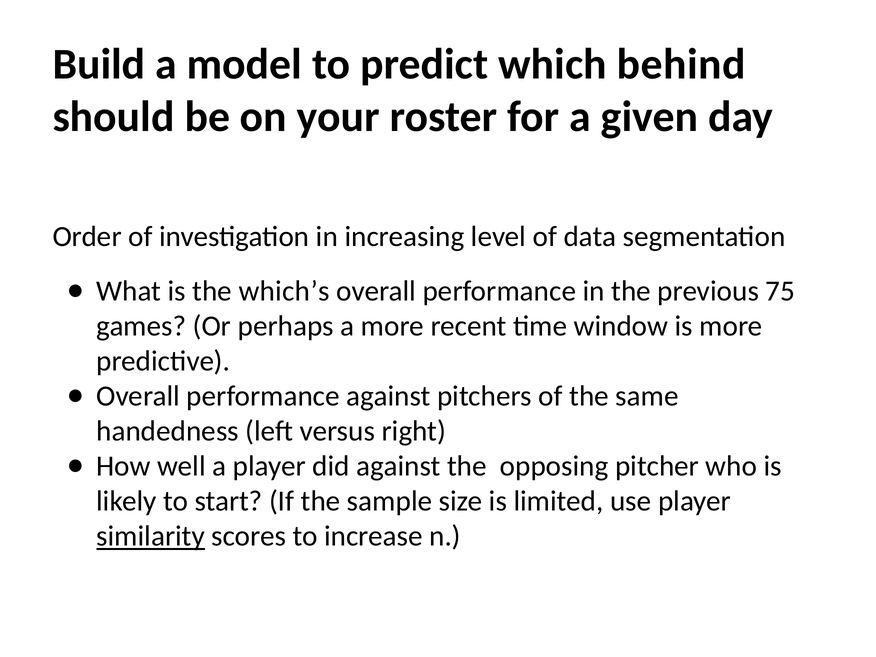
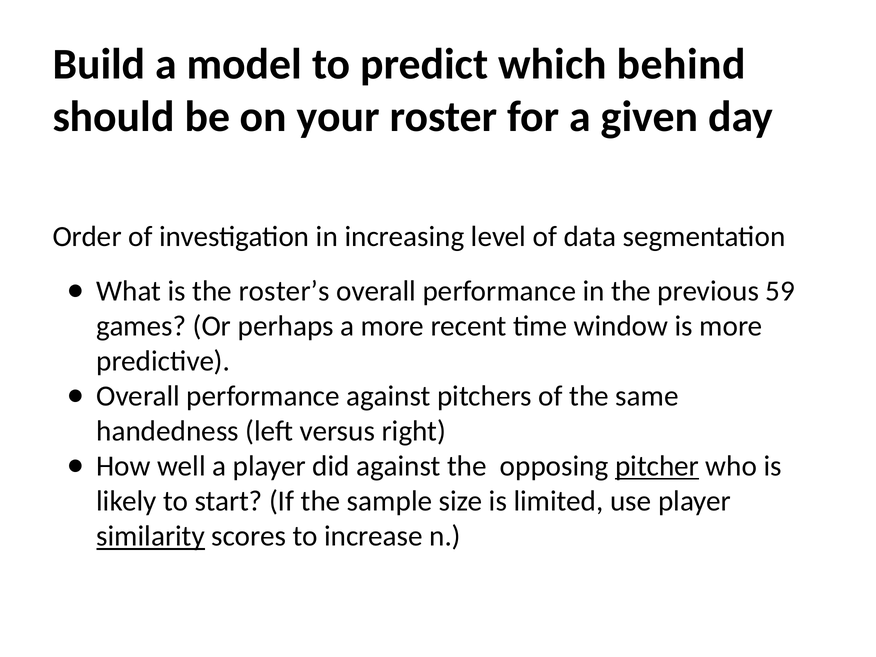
which’s: which’s -> roster’s
75: 75 -> 59
pitcher underline: none -> present
